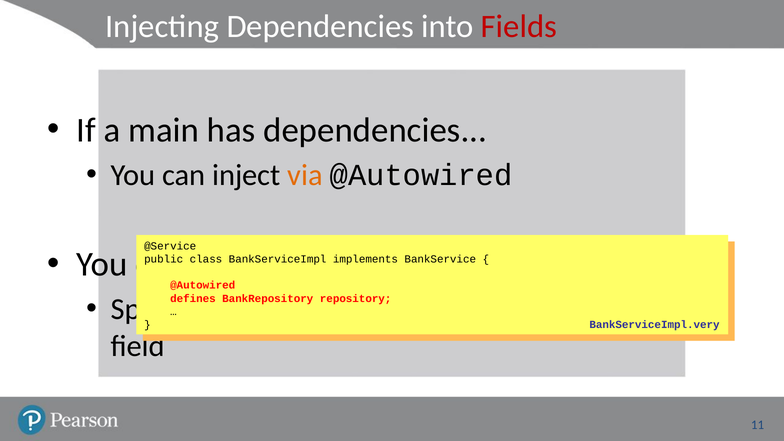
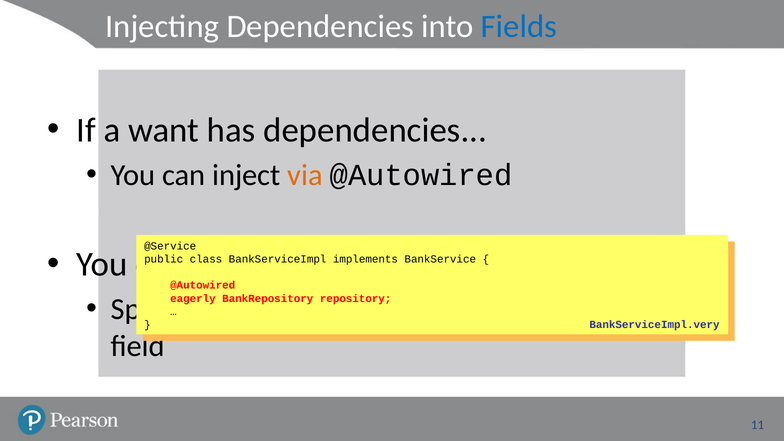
Fields colour: red -> blue
main: main -> want
defines: defines -> eagerly
